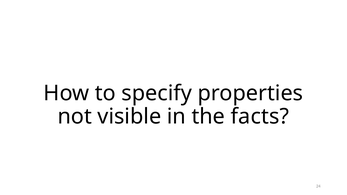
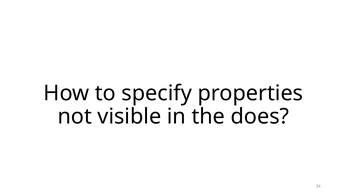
facts: facts -> does
